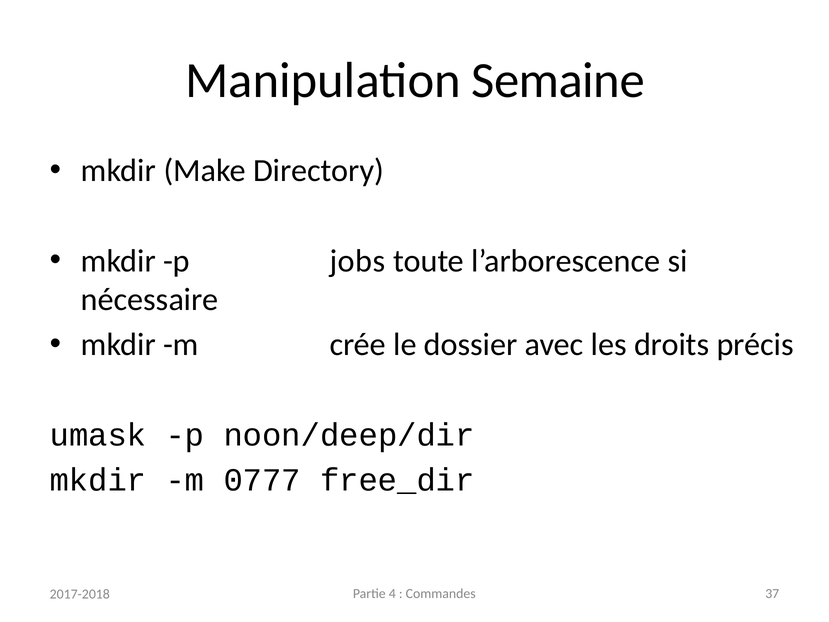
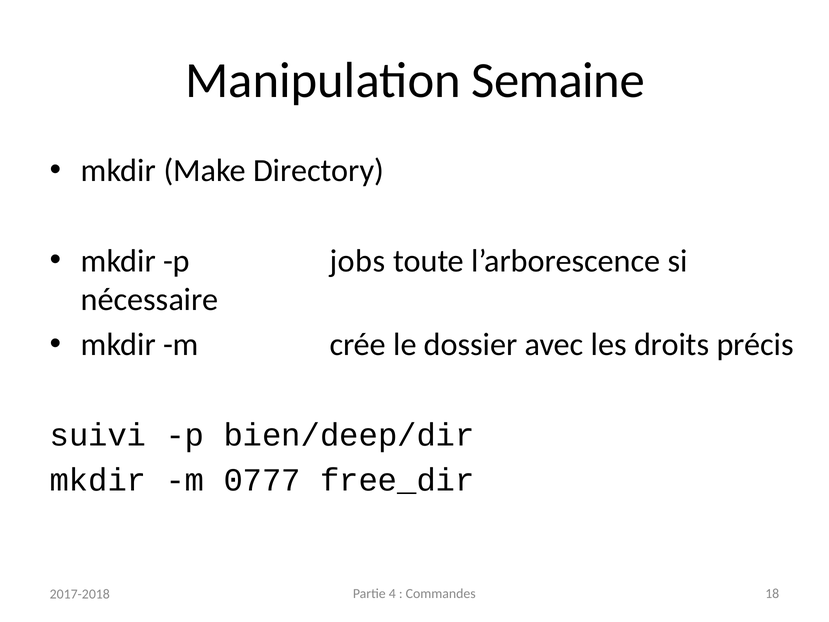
umask: umask -> suivi
noon/deep/dir: noon/deep/dir -> bien/deep/dir
37: 37 -> 18
